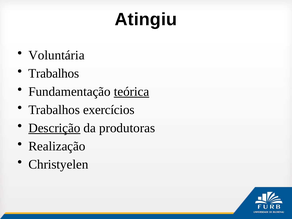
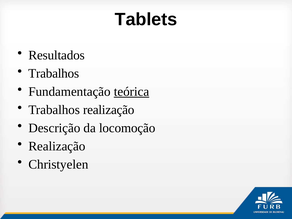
Atingiu: Atingiu -> Tablets
Voluntária: Voluntária -> Resultados
Trabalhos exercícios: exercícios -> realização
Descrição underline: present -> none
produtoras: produtoras -> locomoção
